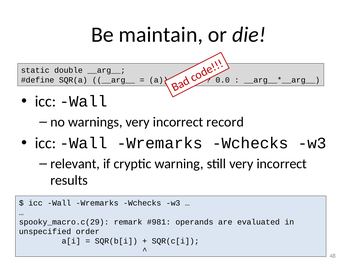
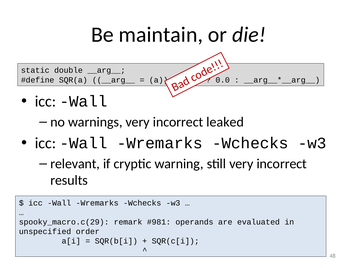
record: record -> leaked
